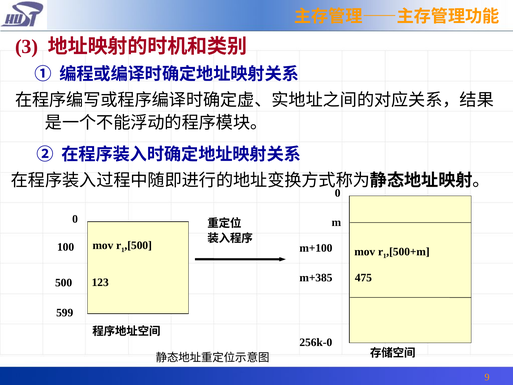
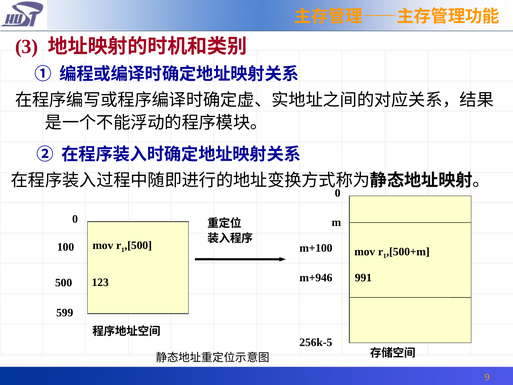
m+385: m+385 -> m+946
475: 475 -> 991
256k-0: 256k-0 -> 256k-5
